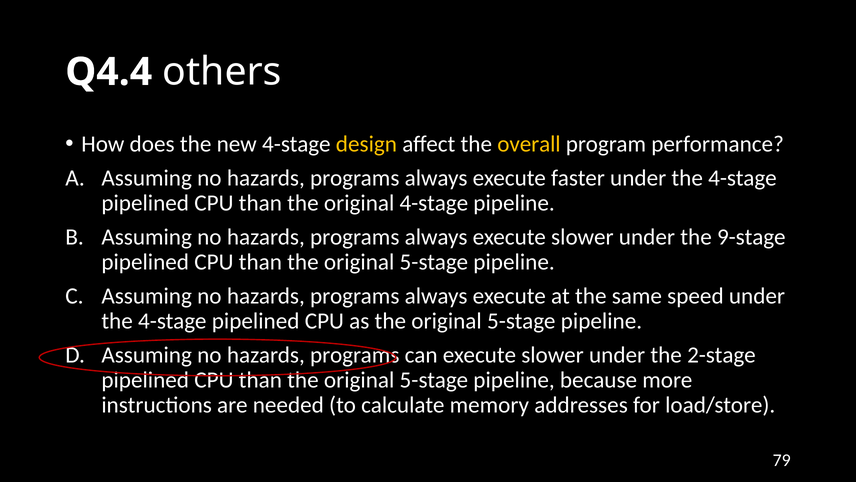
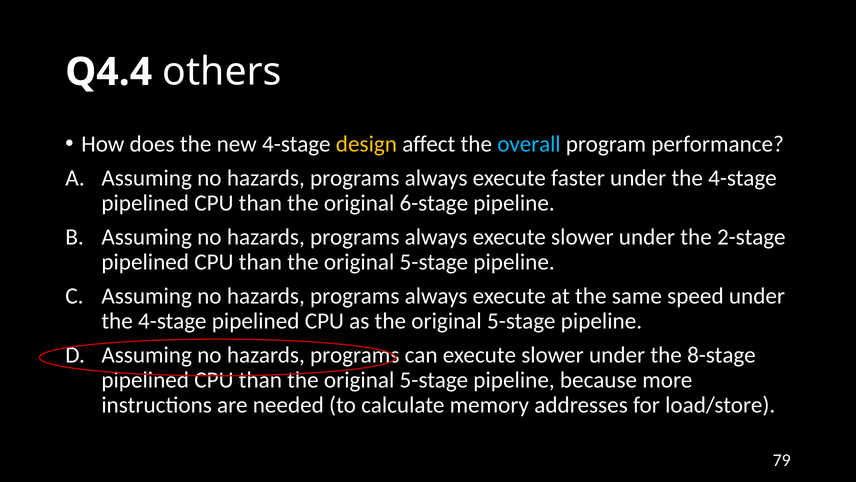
overall colour: yellow -> light blue
original 4-stage: 4-stage -> 6-stage
9-stage: 9-stage -> 2-stage
2-stage: 2-stage -> 8-stage
